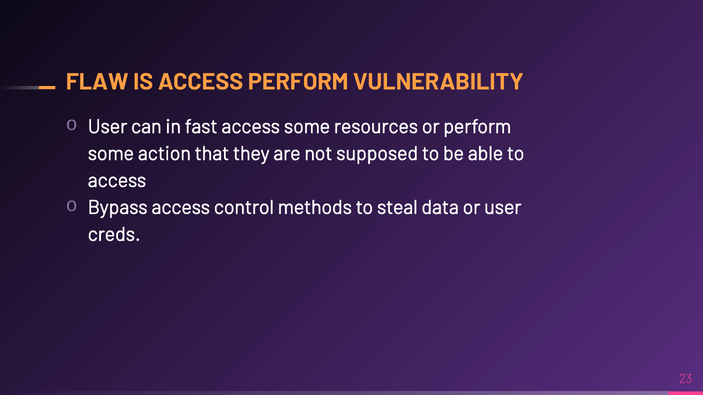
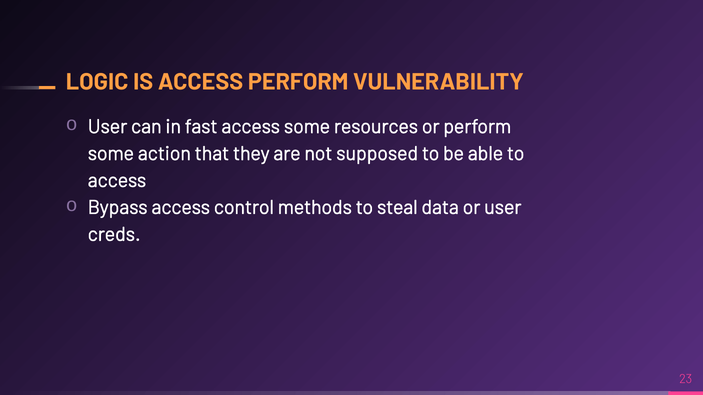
FLAW: FLAW -> LOGIC
